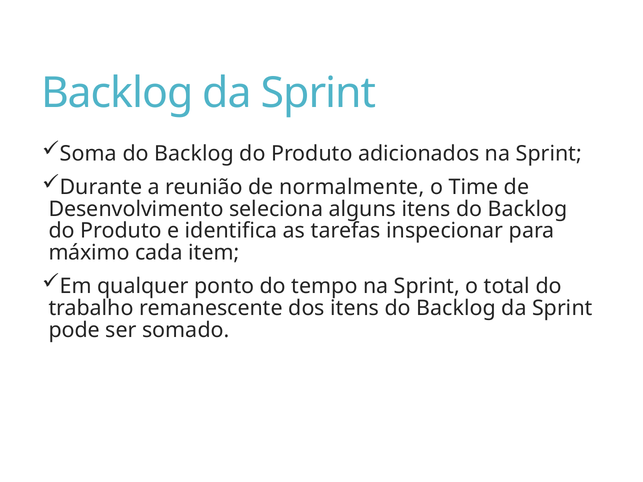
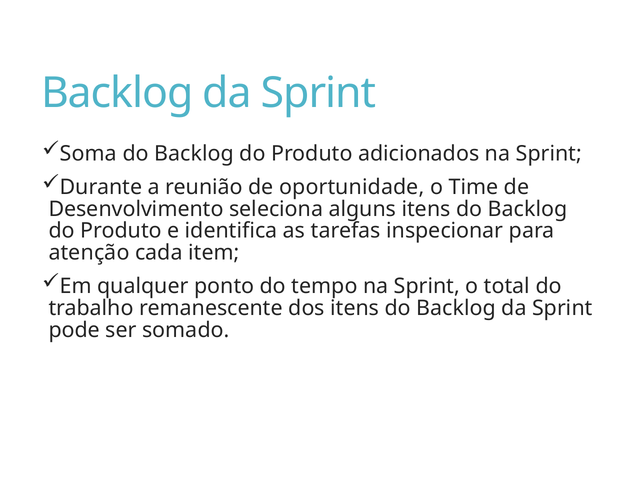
normalmente: normalmente -> oportunidade
máximo: máximo -> atenção
